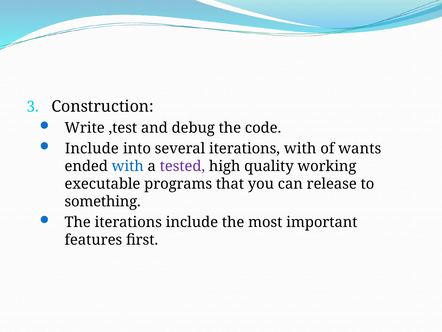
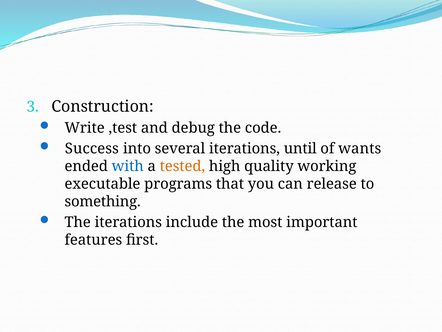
Include at (92, 148): Include -> Success
iterations with: with -> until
tested colour: purple -> orange
